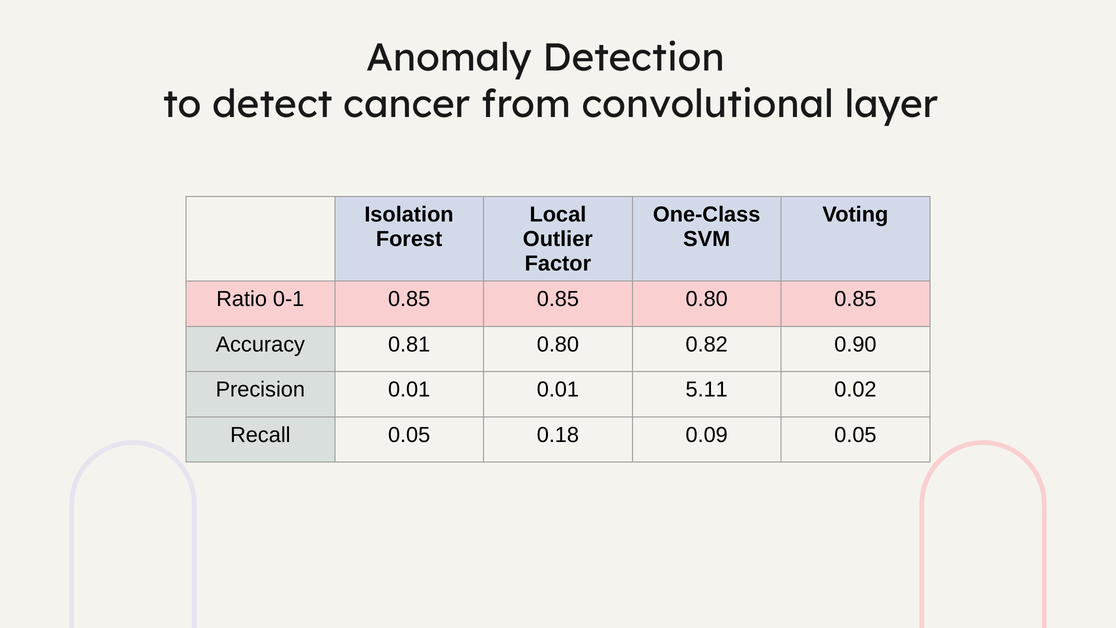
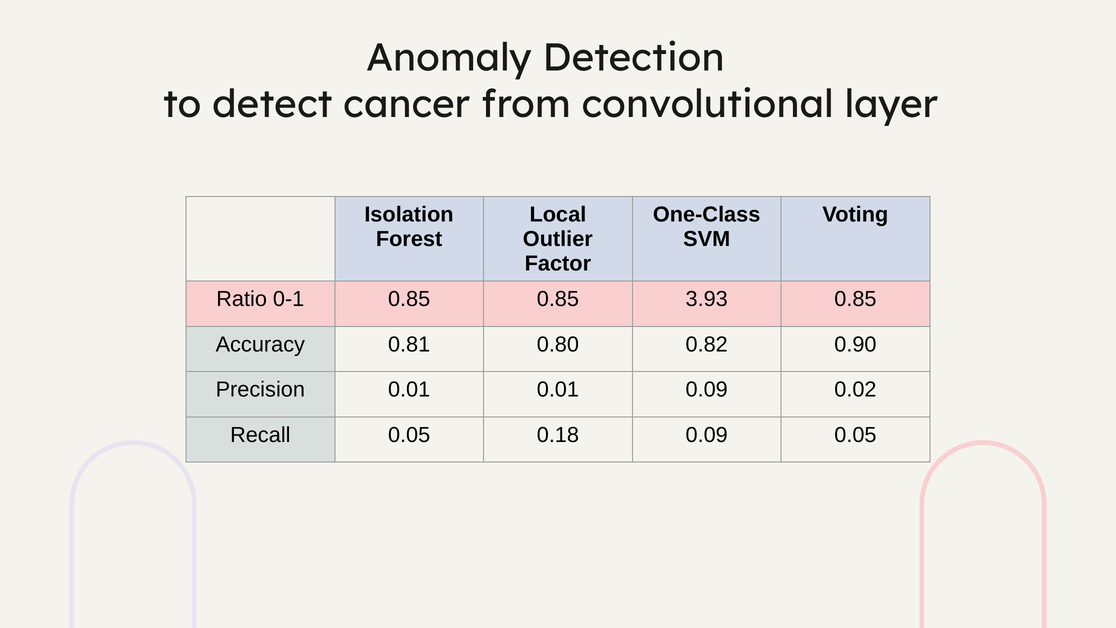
0.85 0.80: 0.80 -> 3.93
0.01 5.11: 5.11 -> 0.09
